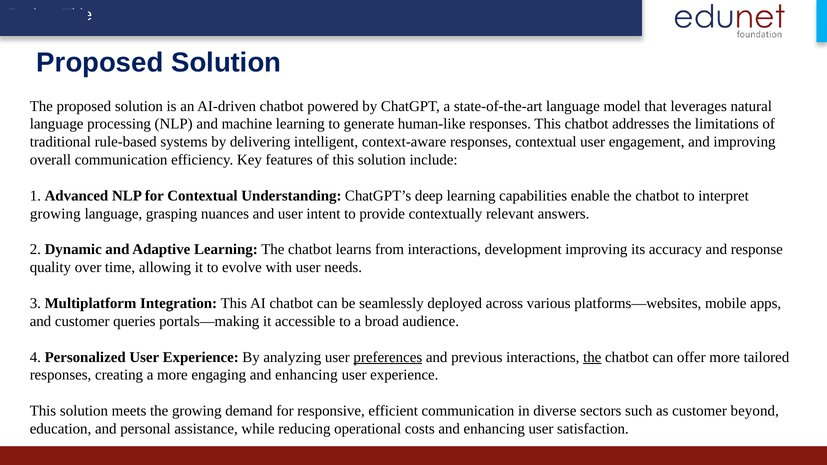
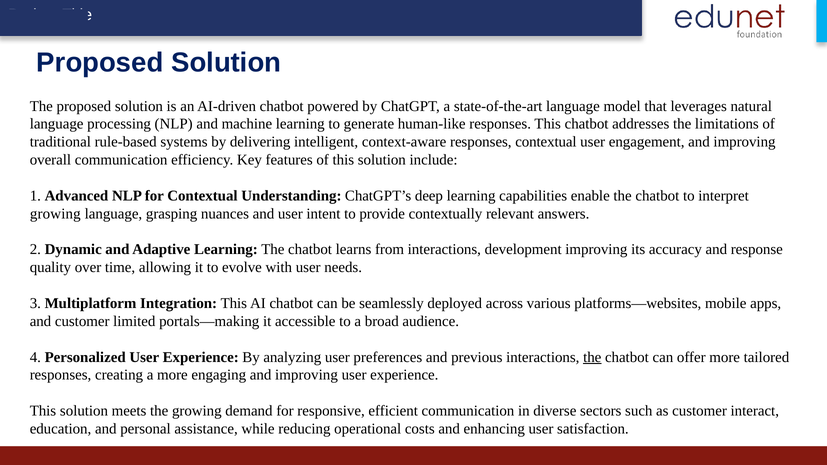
queries: queries -> limited
preferences underline: present -> none
engaging and enhancing: enhancing -> improving
beyond: beyond -> interact
